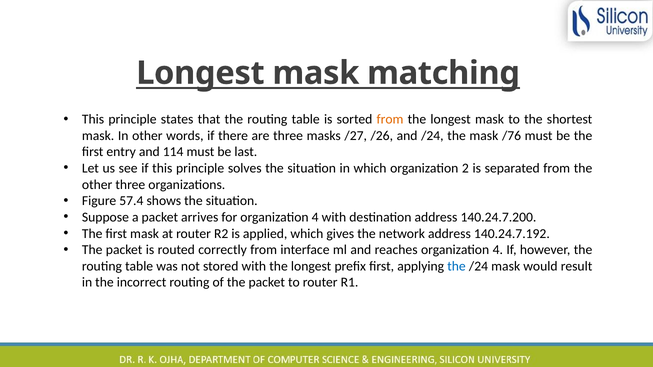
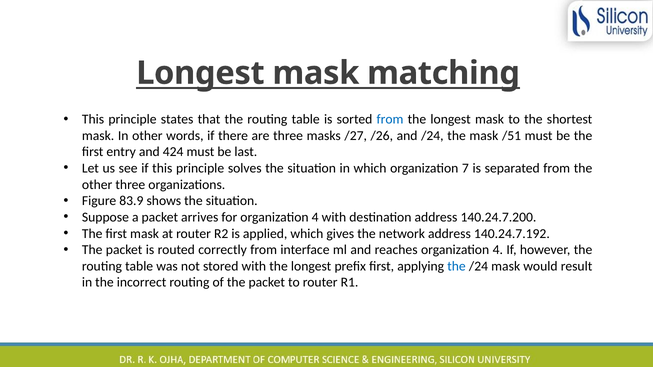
from at (390, 119) colour: orange -> blue
/76: /76 -> /51
114: 114 -> 424
2: 2 -> 7
57.4: 57.4 -> 83.9
